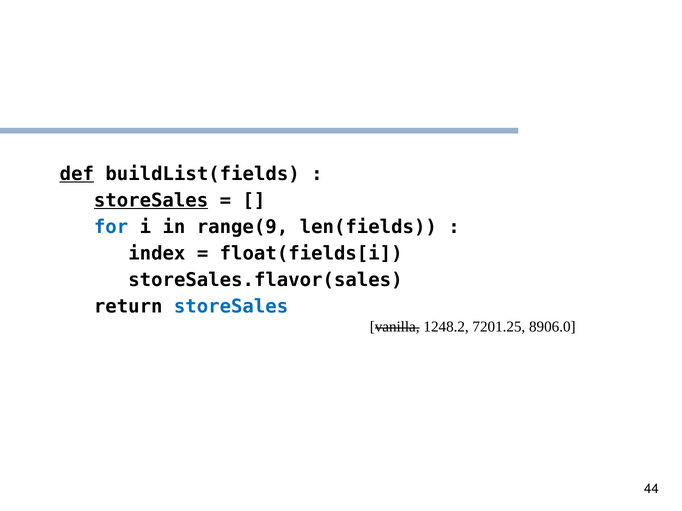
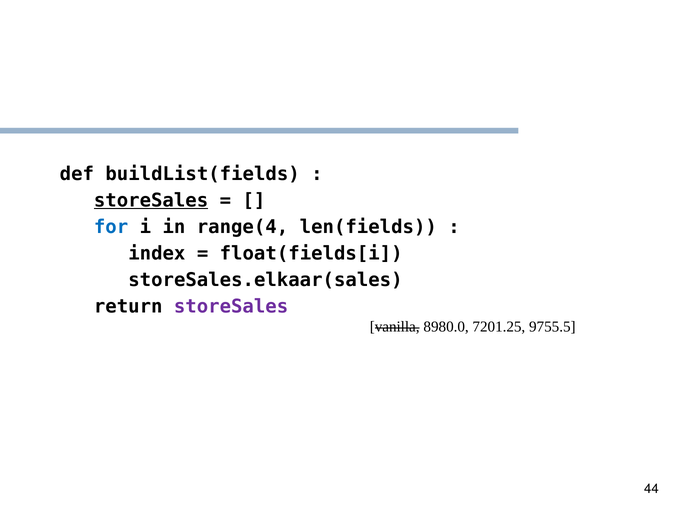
def underline: present -> none
range(9: range(9 -> range(4
storeSales.flavor(sales: storeSales.flavor(sales -> storeSales.elkaar(sales
storeSales at (231, 307) colour: blue -> purple
1248.2: 1248.2 -> 8980.0
8906.0: 8906.0 -> 9755.5
